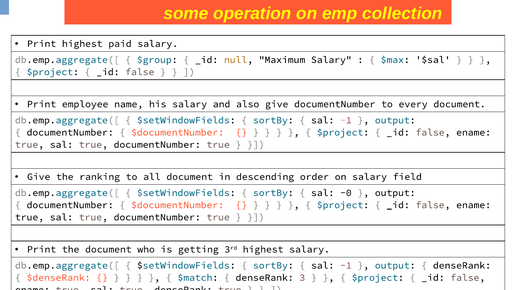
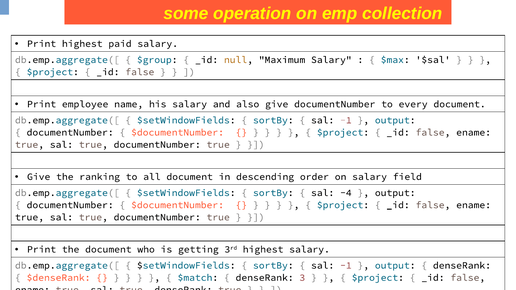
-0: -0 -> -4
